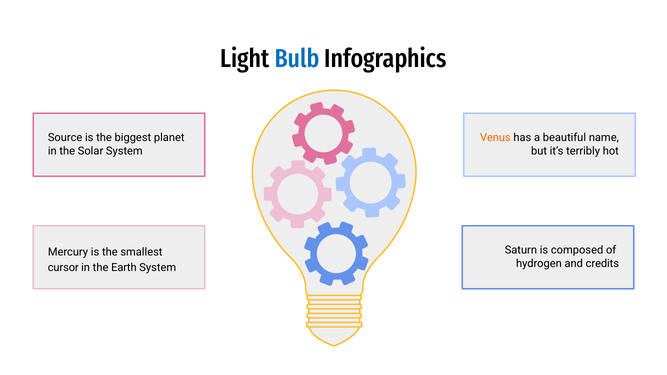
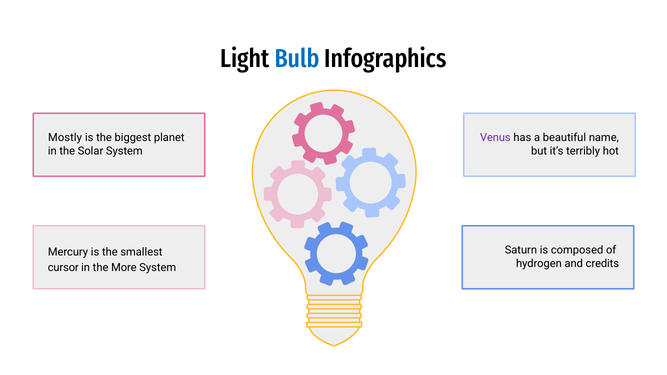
Source: Source -> Mostly
Venus colour: orange -> purple
Earth: Earth -> More
